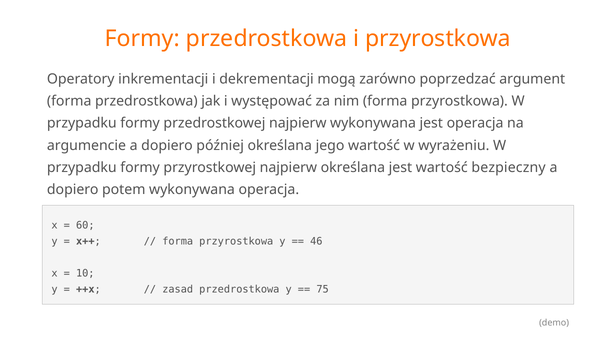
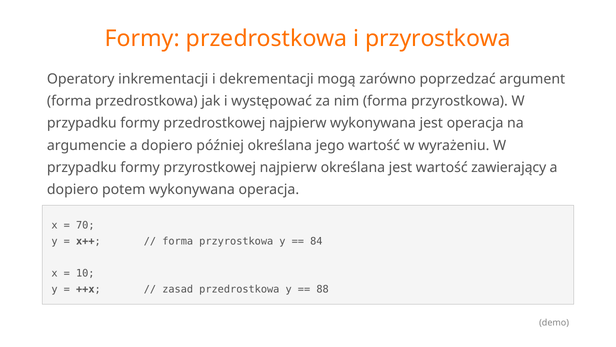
bezpieczny: bezpieczny -> zawierający
60: 60 -> 70
46: 46 -> 84
75: 75 -> 88
